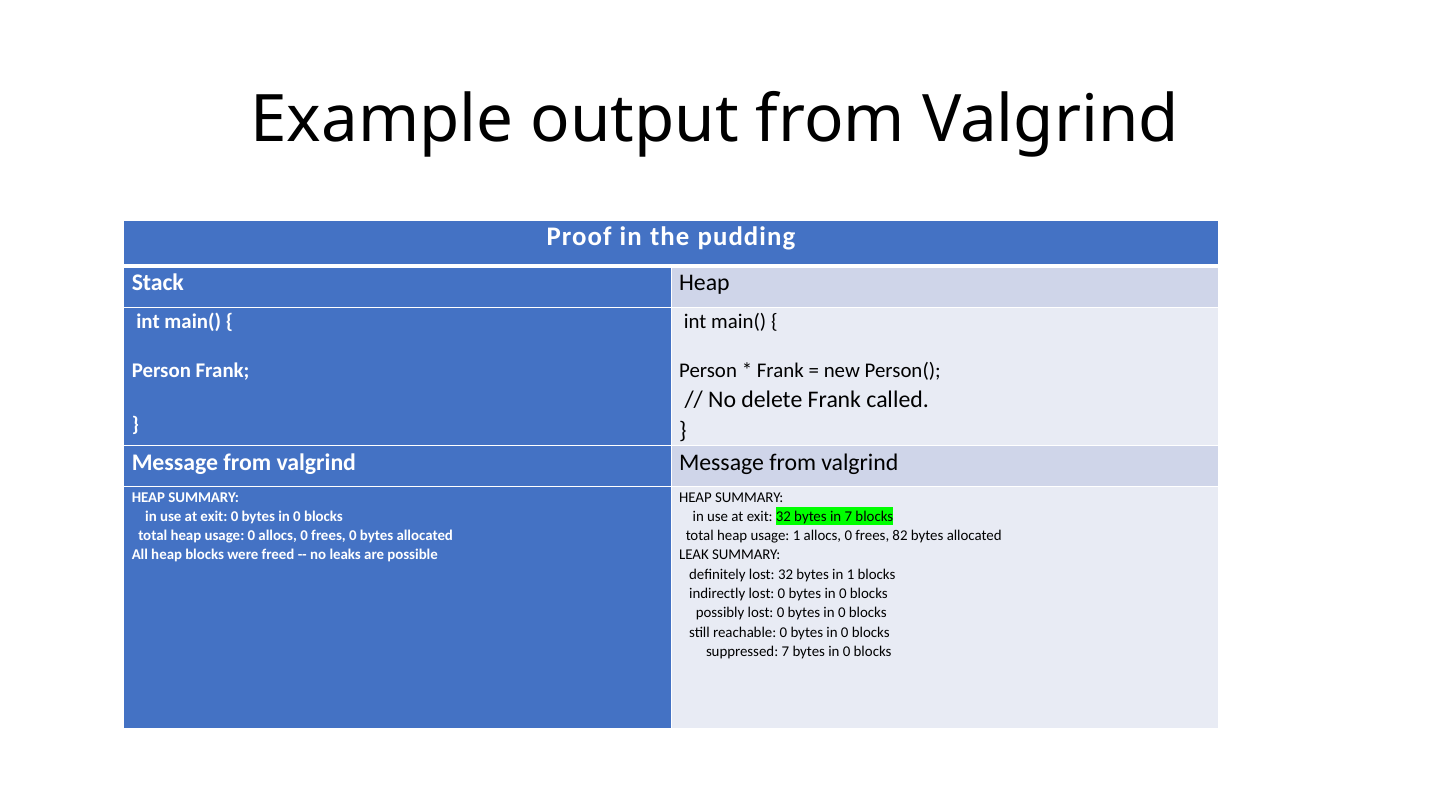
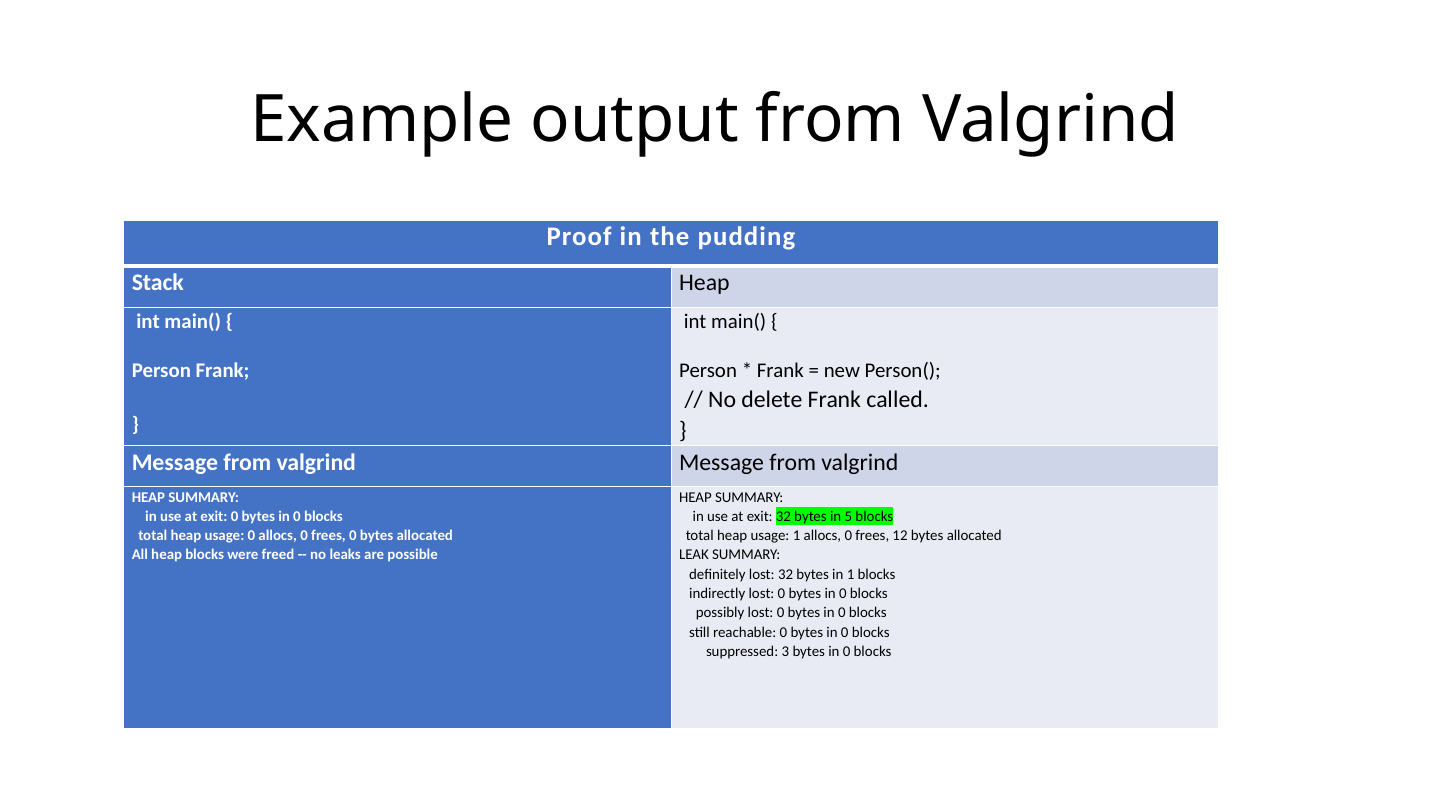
in 7: 7 -> 5
82: 82 -> 12
suppressed 7: 7 -> 3
